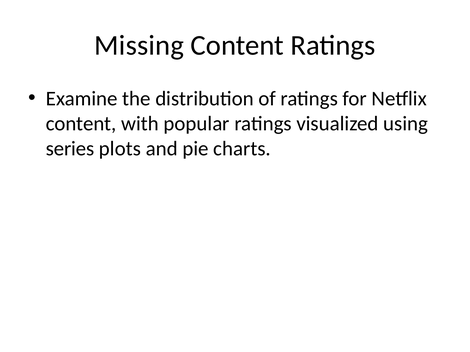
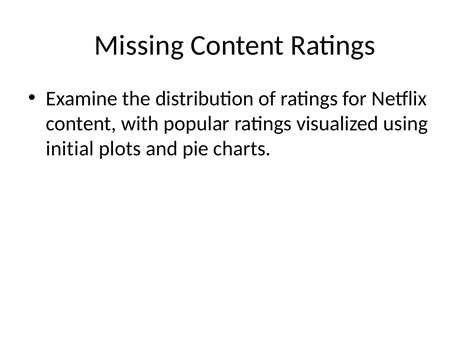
series: series -> initial
